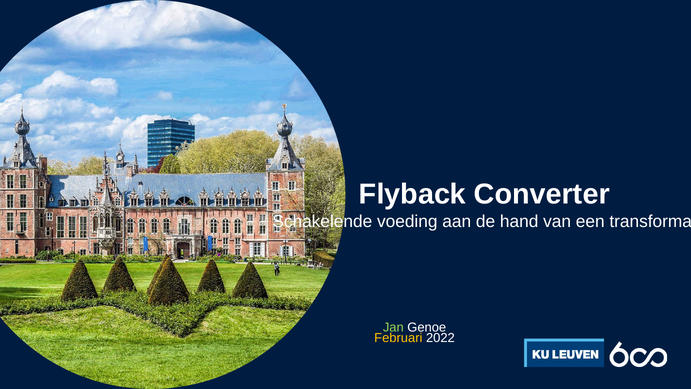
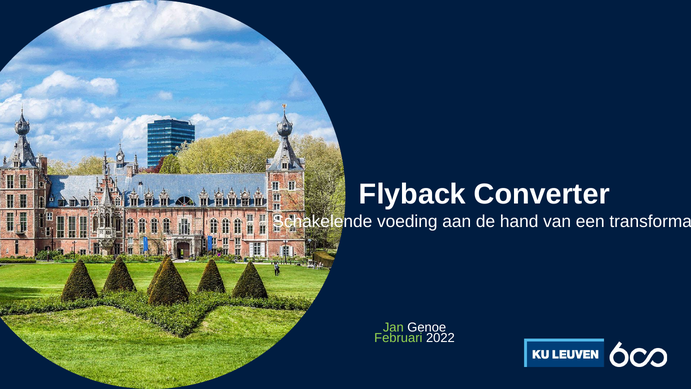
Februari colour: yellow -> light green
